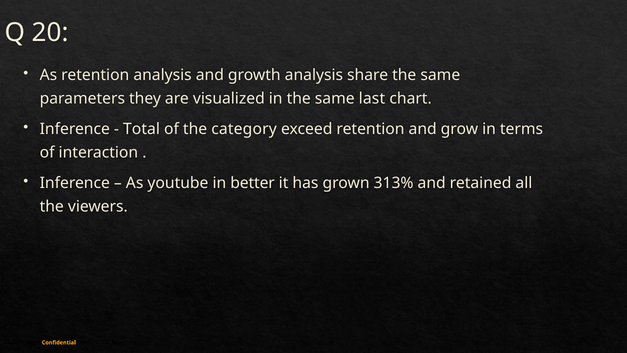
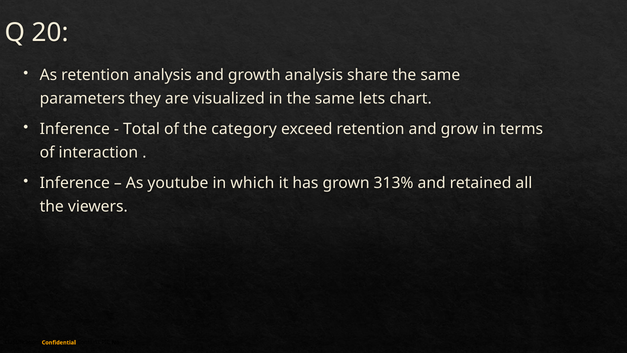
last: last -> lets
better: better -> which
